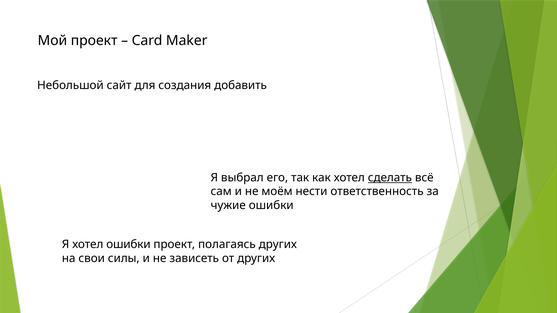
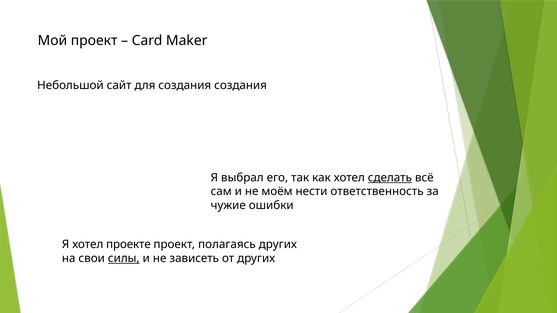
создания добавить: добавить -> создания
хотел ошибки: ошибки -> проекте
силы underline: none -> present
